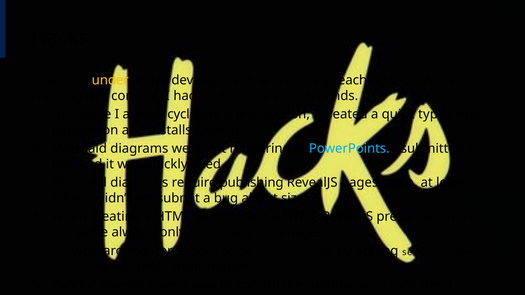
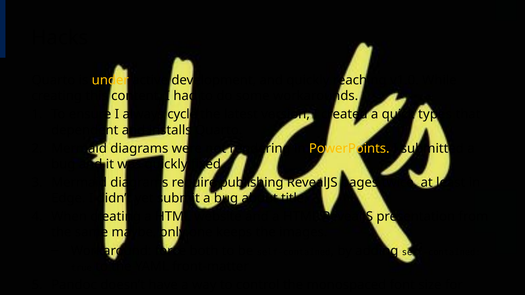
population: population -> dependent
PowerPoints colour: light blue -> yellow
about size: size -> title
same always: always -> maybe
